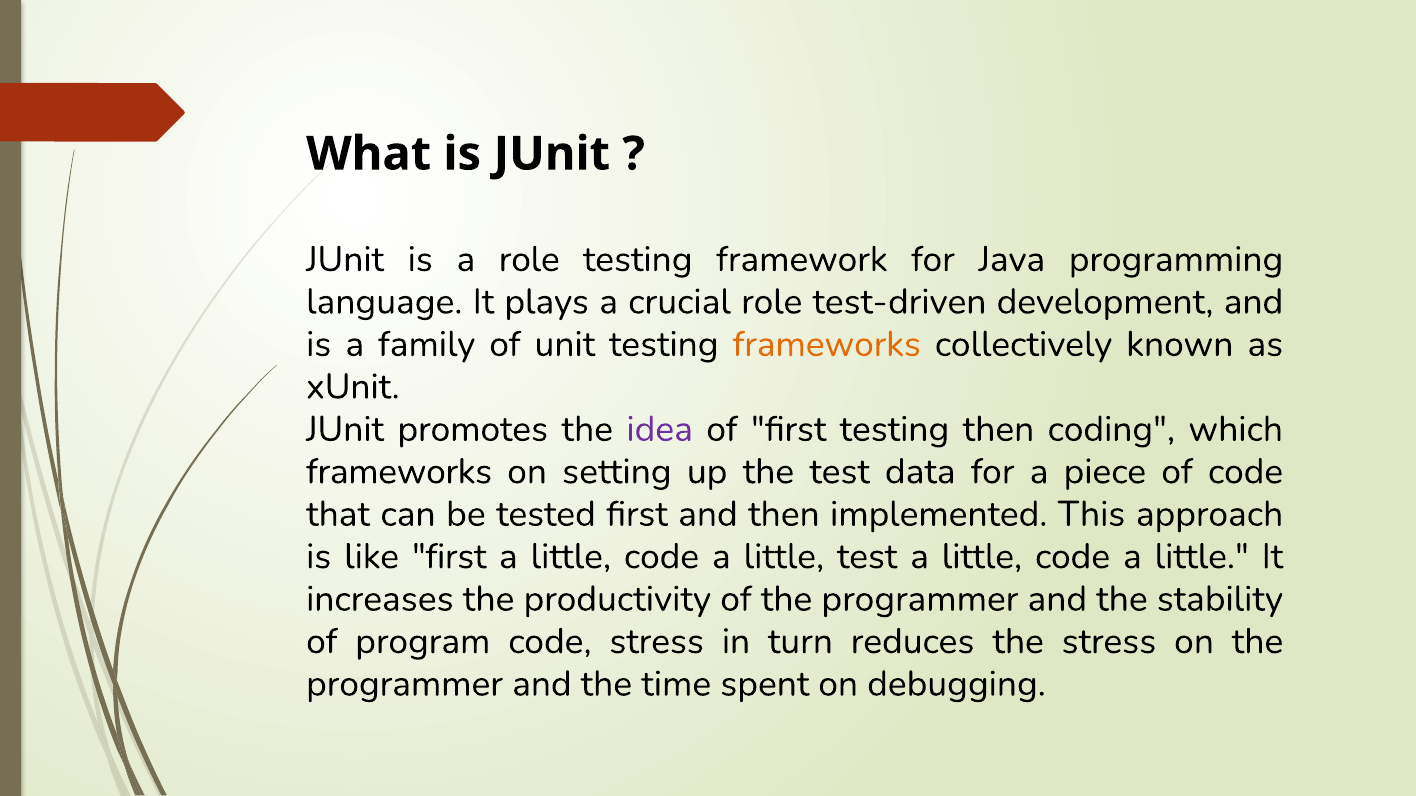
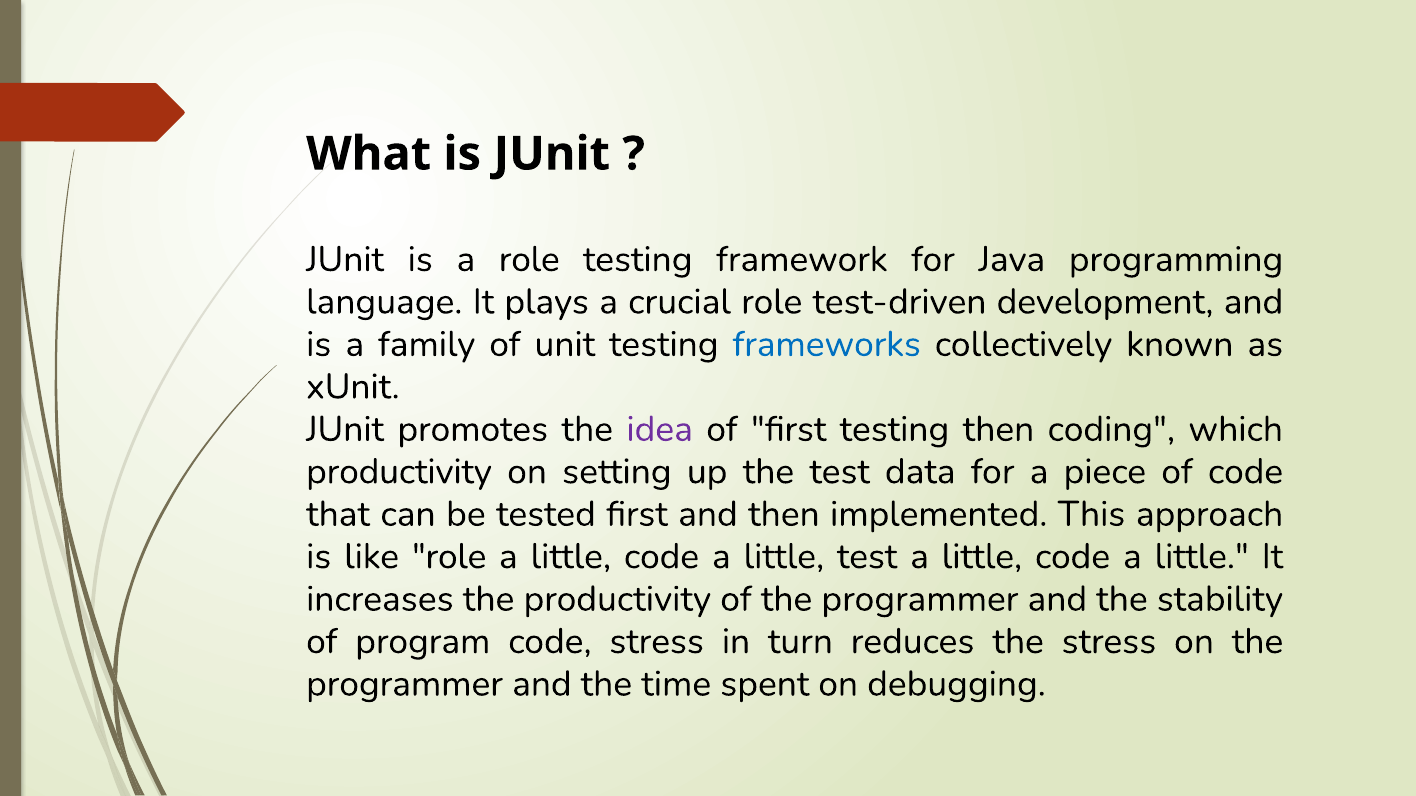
frameworks at (827, 344) colour: orange -> blue
frameworks at (399, 472): frameworks -> productivity
like first: first -> role
